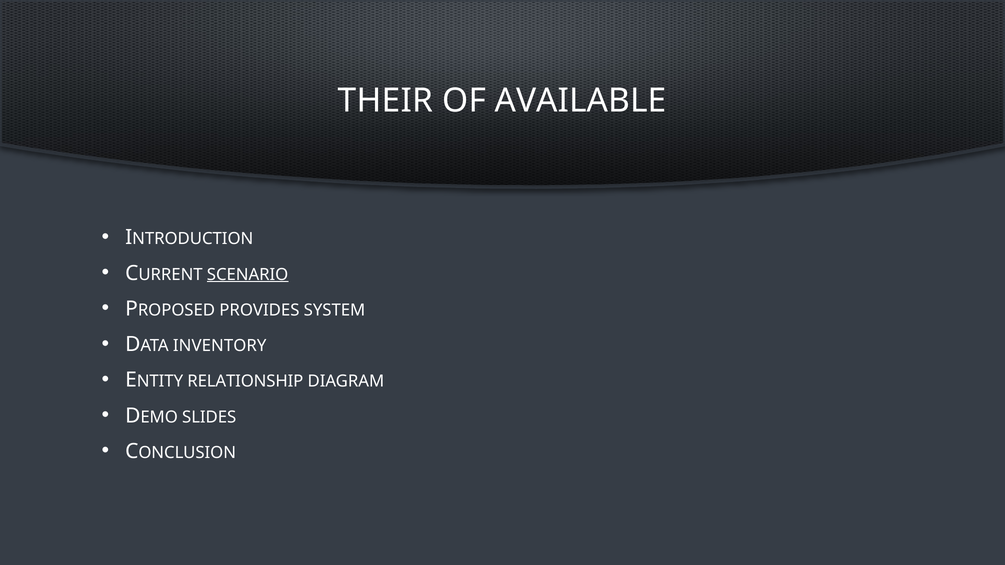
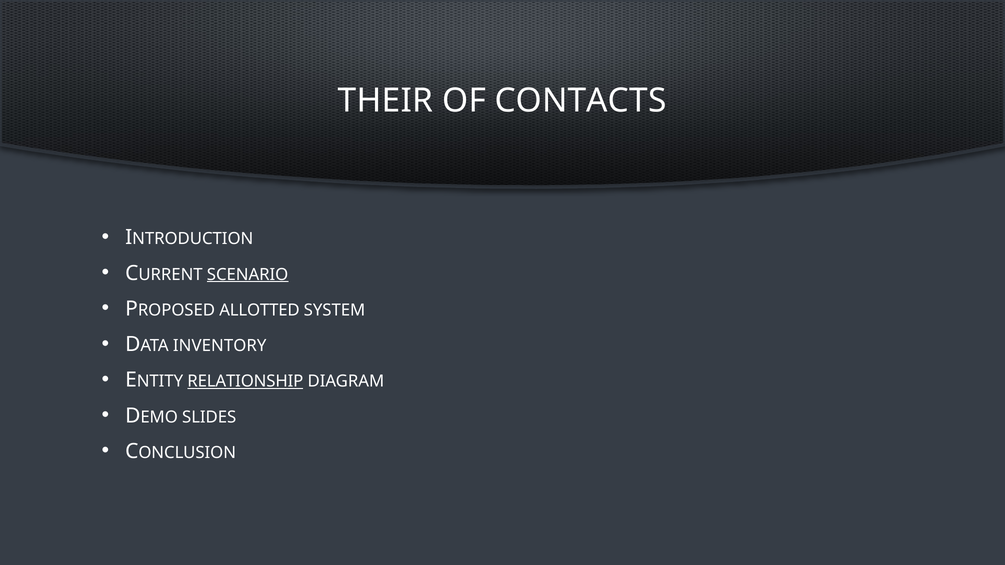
AVAILABLE: AVAILABLE -> CONTACTS
PROVIDES: PROVIDES -> ALLOTTED
RELATIONSHIP underline: none -> present
